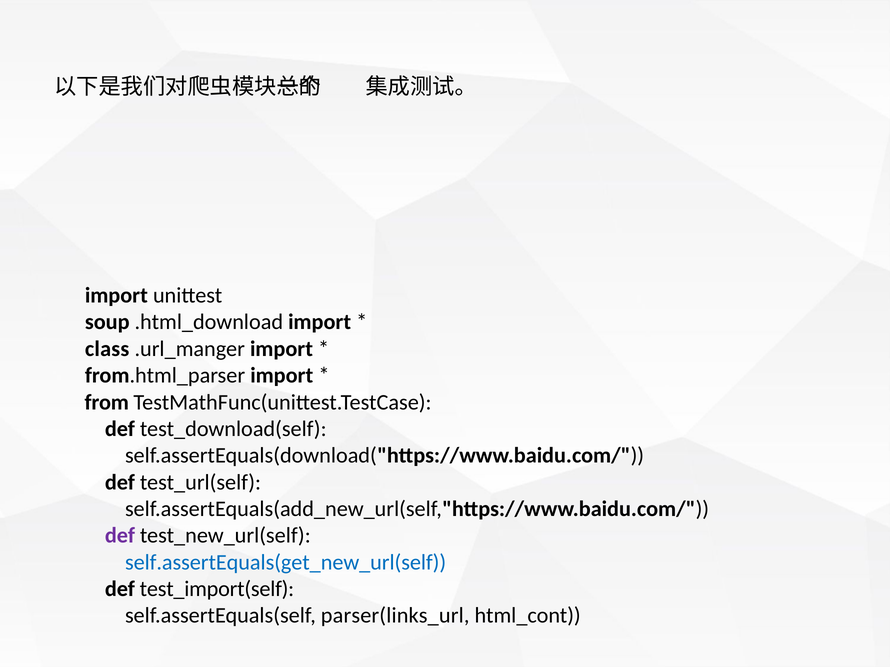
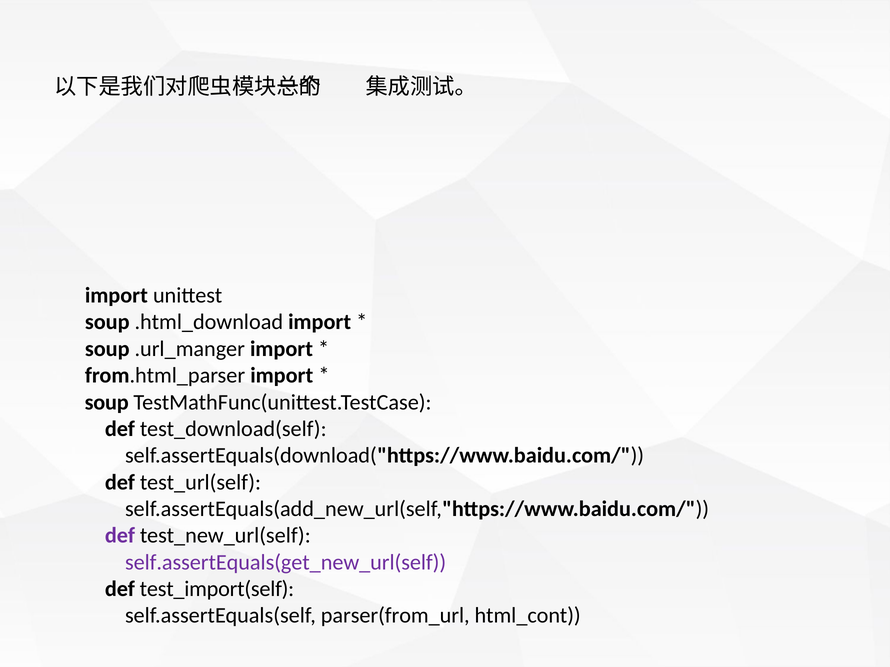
class at (107, 349): class -> soup
from at (107, 402): from -> soup
self.assertEquals(get_new_url(self colour: blue -> purple
parser(links_url: parser(links_url -> parser(from_url
